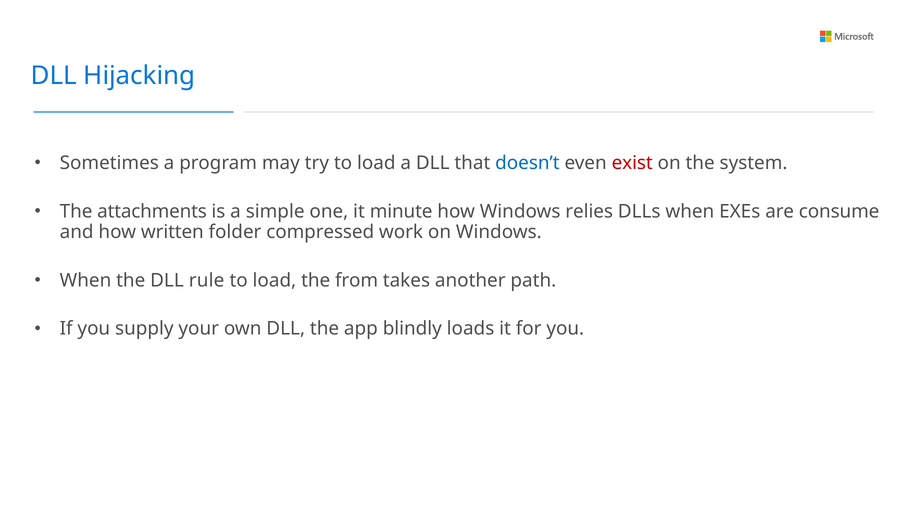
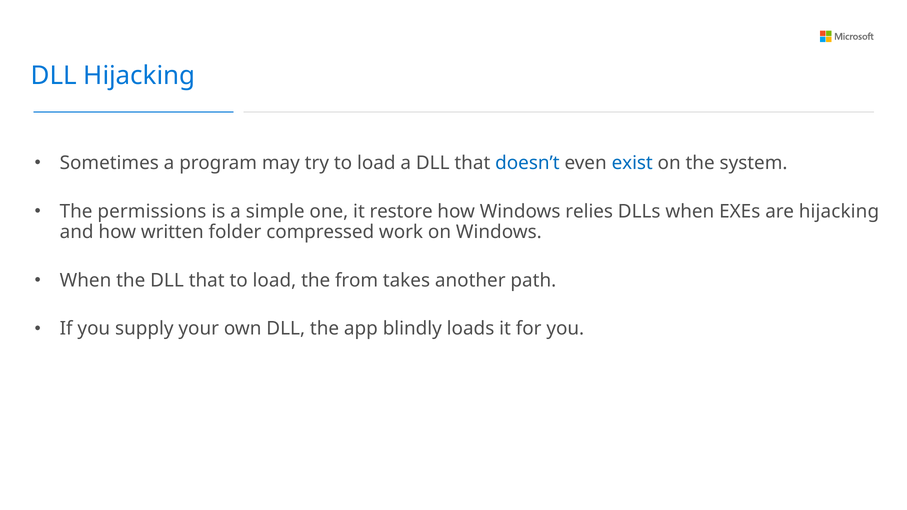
exist colour: red -> blue
attachments: attachments -> permissions
minute: minute -> restore
are consume: consume -> hijacking
the DLL rule: rule -> that
